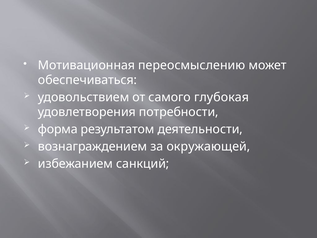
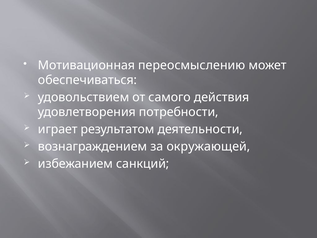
глубокая: глубокая -> действия
форма: форма -> играет
